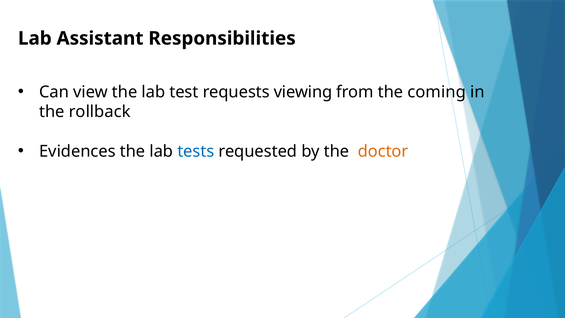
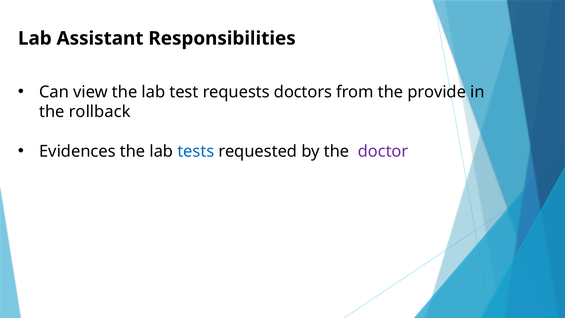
viewing: viewing -> doctors
coming: coming -> provide
doctor colour: orange -> purple
